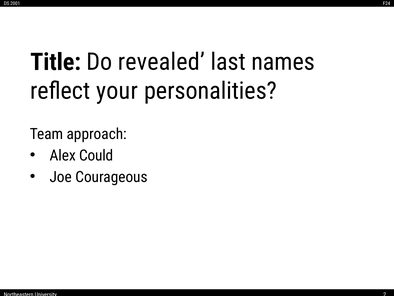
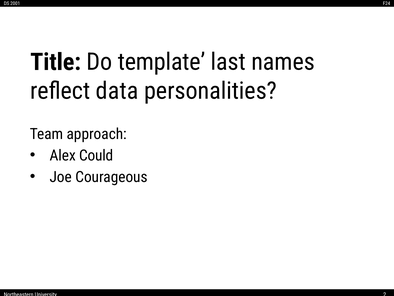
revealed: revealed -> template
your: your -> data
